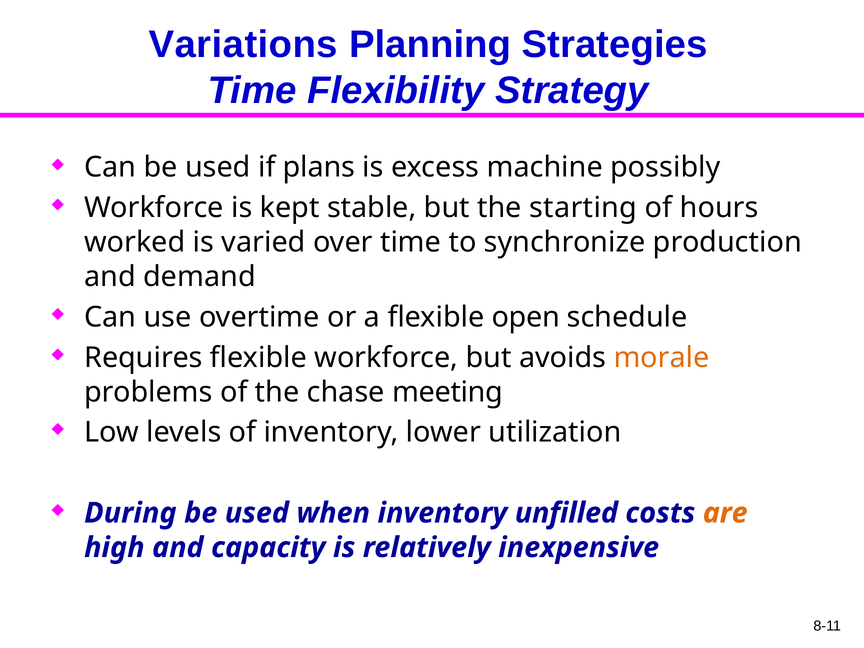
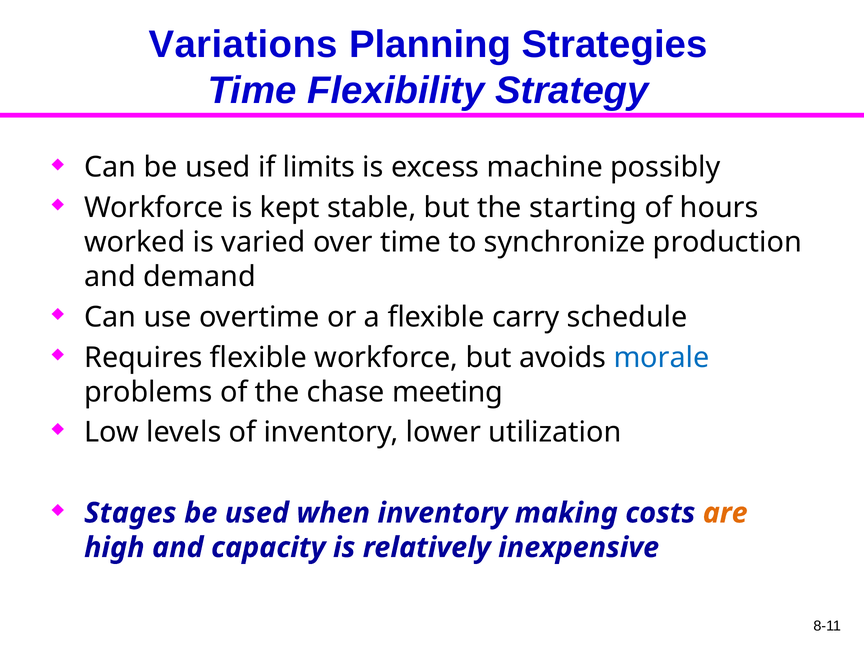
plans: plans -> limits
open: open -> carry
morale colour: orange -> blue
During: During -> Stages
unfilled: unfilled -> making
